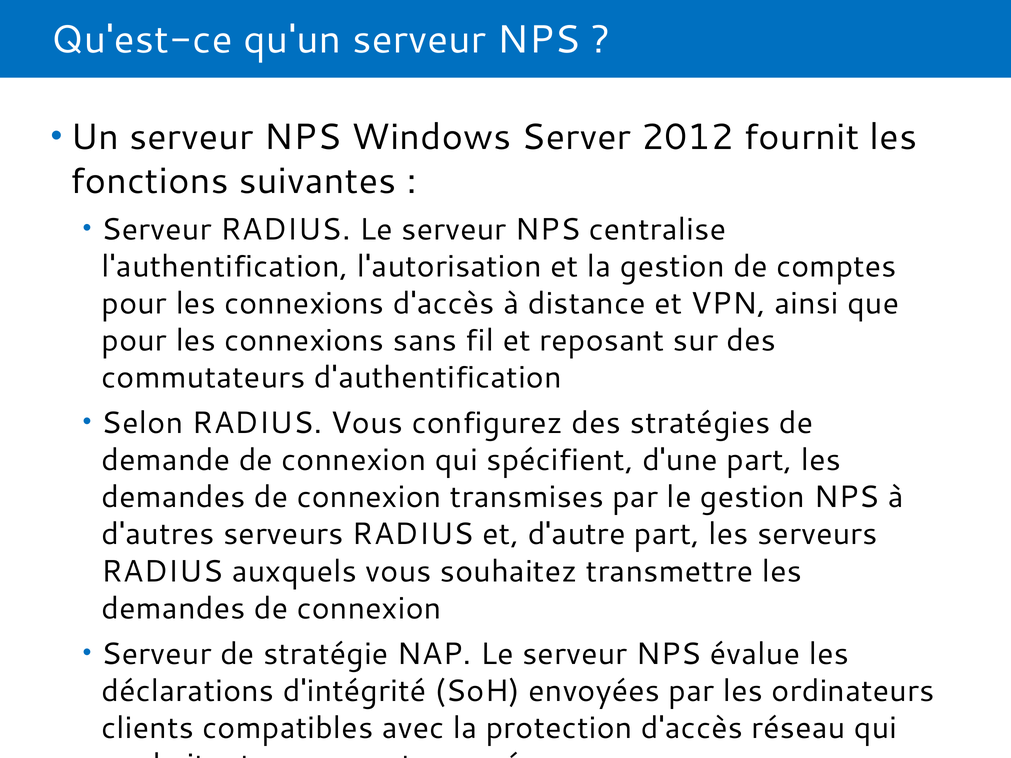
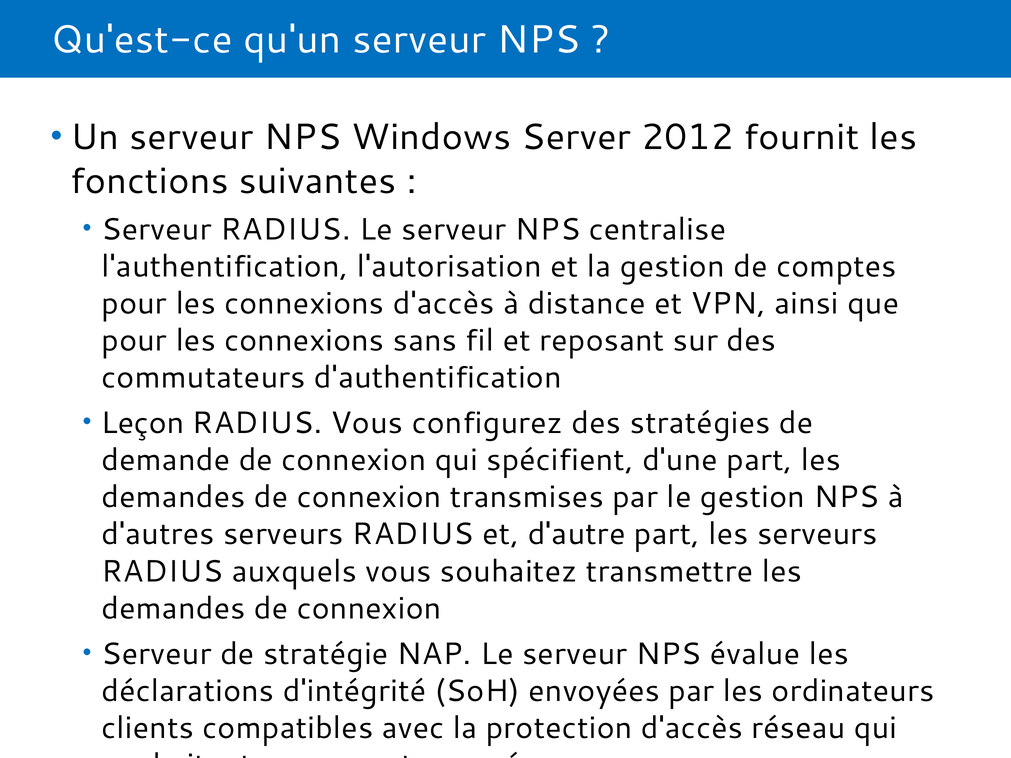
Selon: Selon -> Leçon
